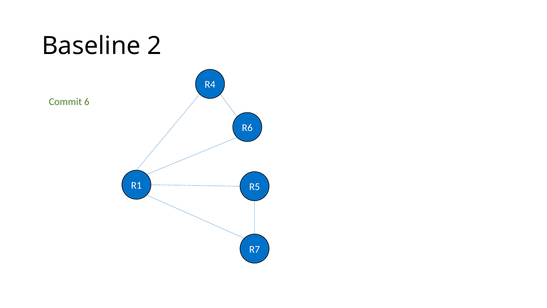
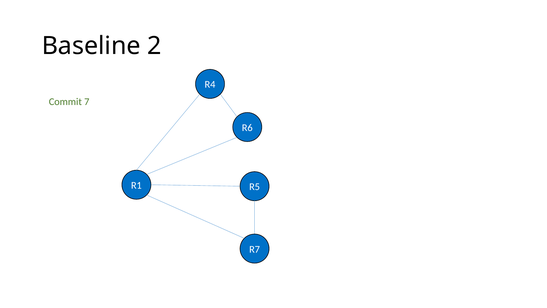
6: 6 -> 7
